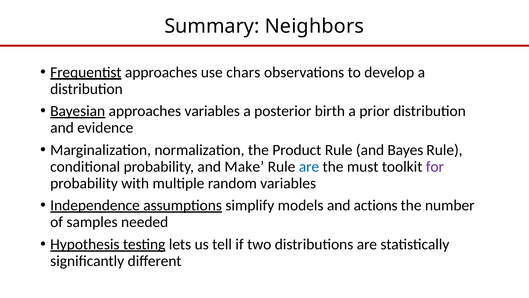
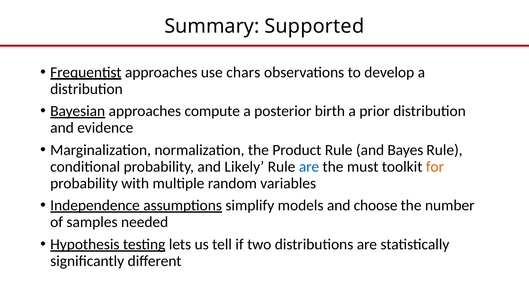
Neighbors: Neighbors -> Supported
approaches variables: variables -> compute
Make: Make -> Likely
for colour: purple -> orange
actions: actions -> choose
